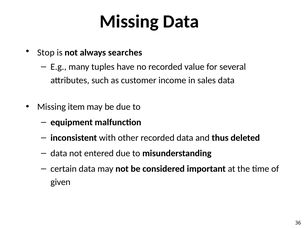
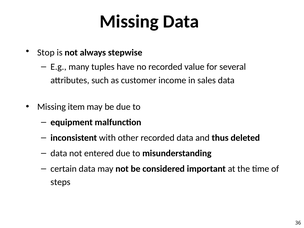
searches: searches -> stepwise
given: given -> steps
